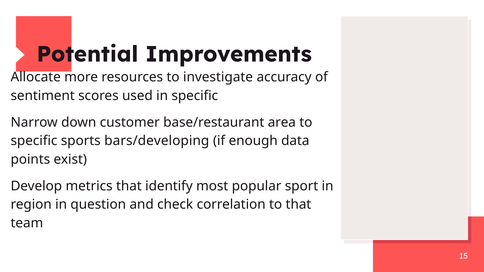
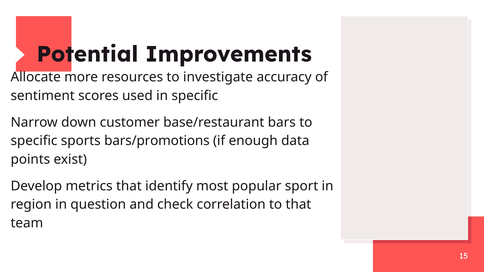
area: area -> bars
bars/developing: bars/developing -> bars/promotions
